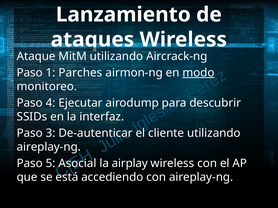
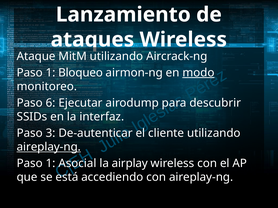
Parches: Parches -> Bloqueo
4: 4 -> 6
aireplay-ng at (49, 147) underline: none -> present
5 at (51, 164): 5 -> 1
